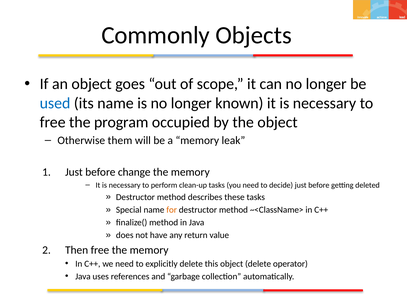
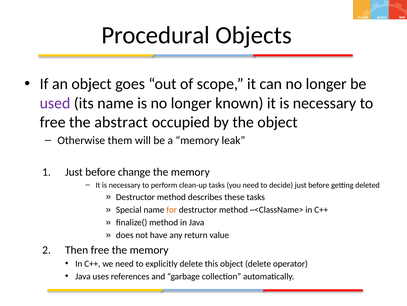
Commonly: Commonly -> Procedural
used colour: blue -> purple
program: program -> abstract
